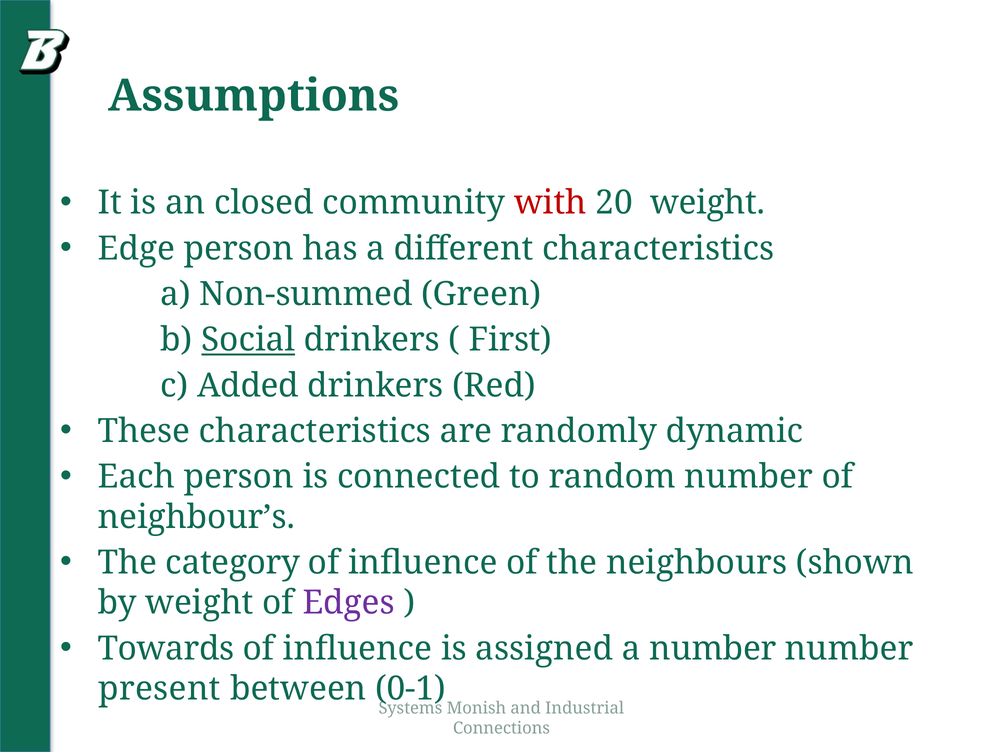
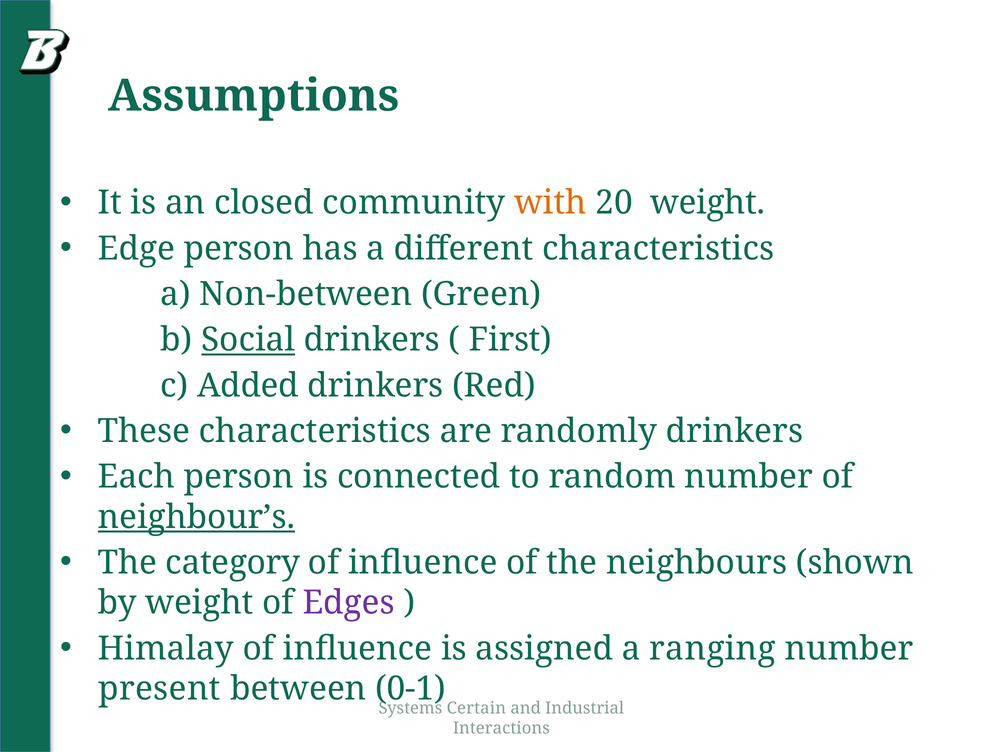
with colour: red -> orange
Non-summed: Non-summed -> Non-between
randomly dynamic: dynamic -> drinkers
neighbour’s underline: none -> present
Towards: Towards -> Himalay
a number: number -> ranging
Monish: Monish -> Certain
Connections: Connections -> Interactions
